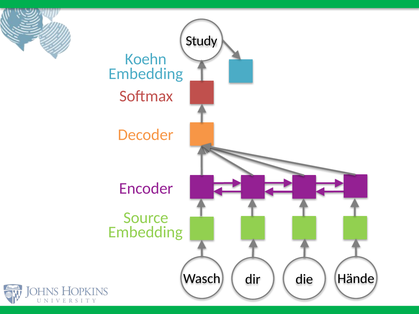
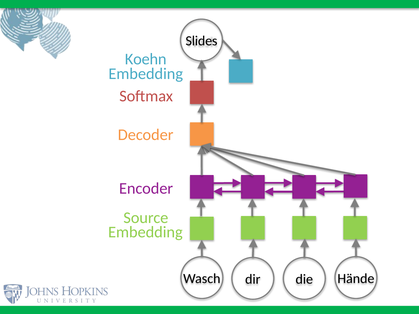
Study: Study -> Slides
